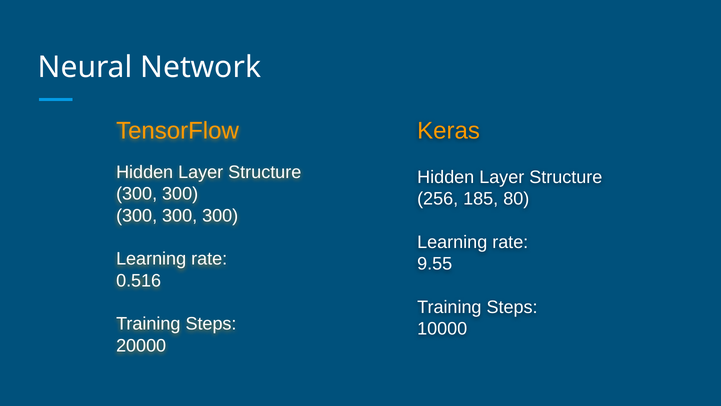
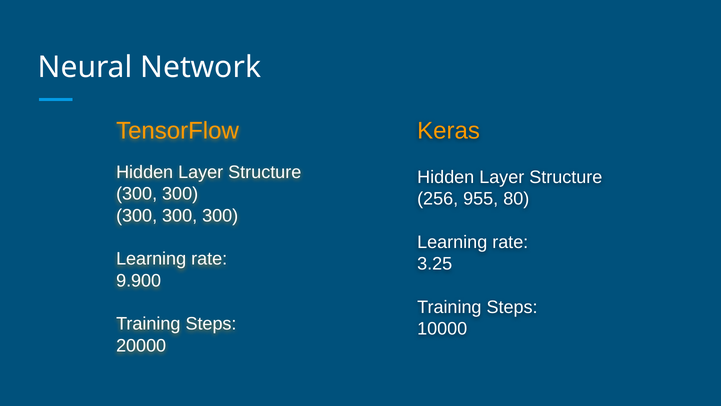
185: 185 -> 955
9.55: 9.55 -> 3.25
0.516: 0.516 -> 9.900
